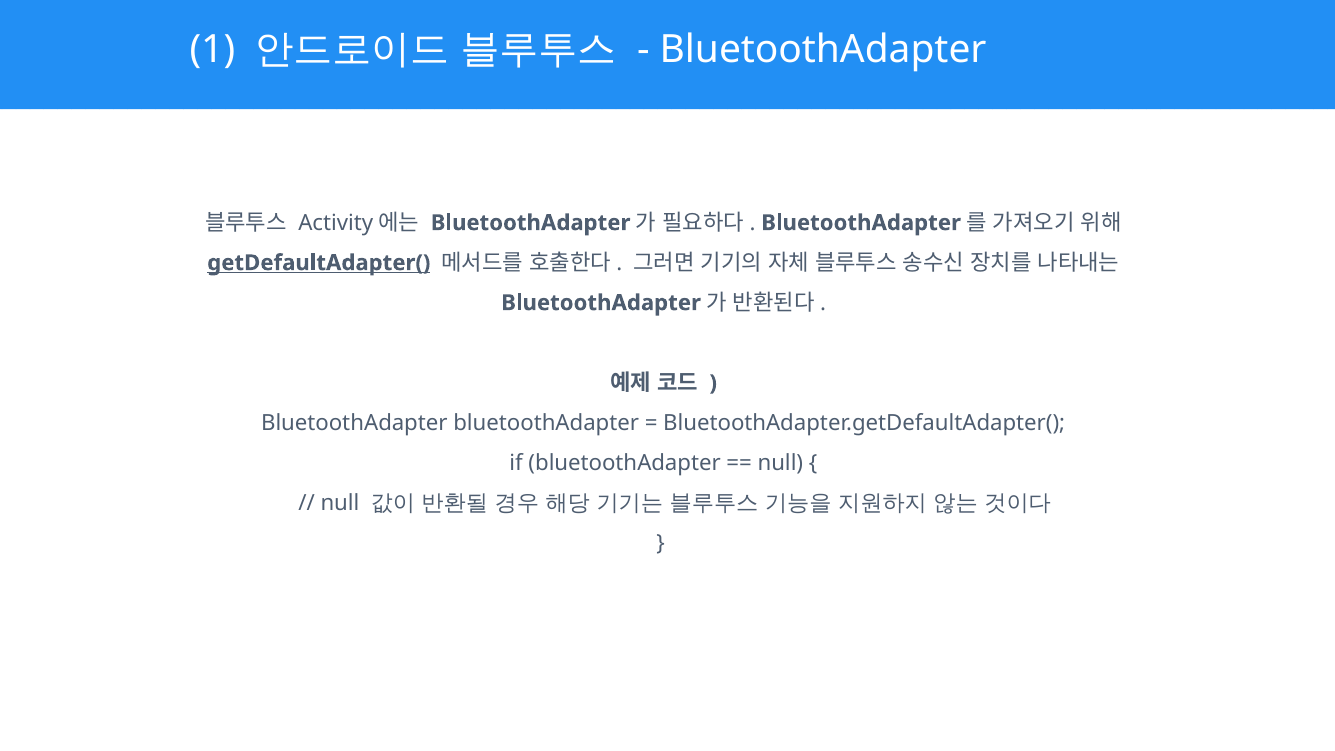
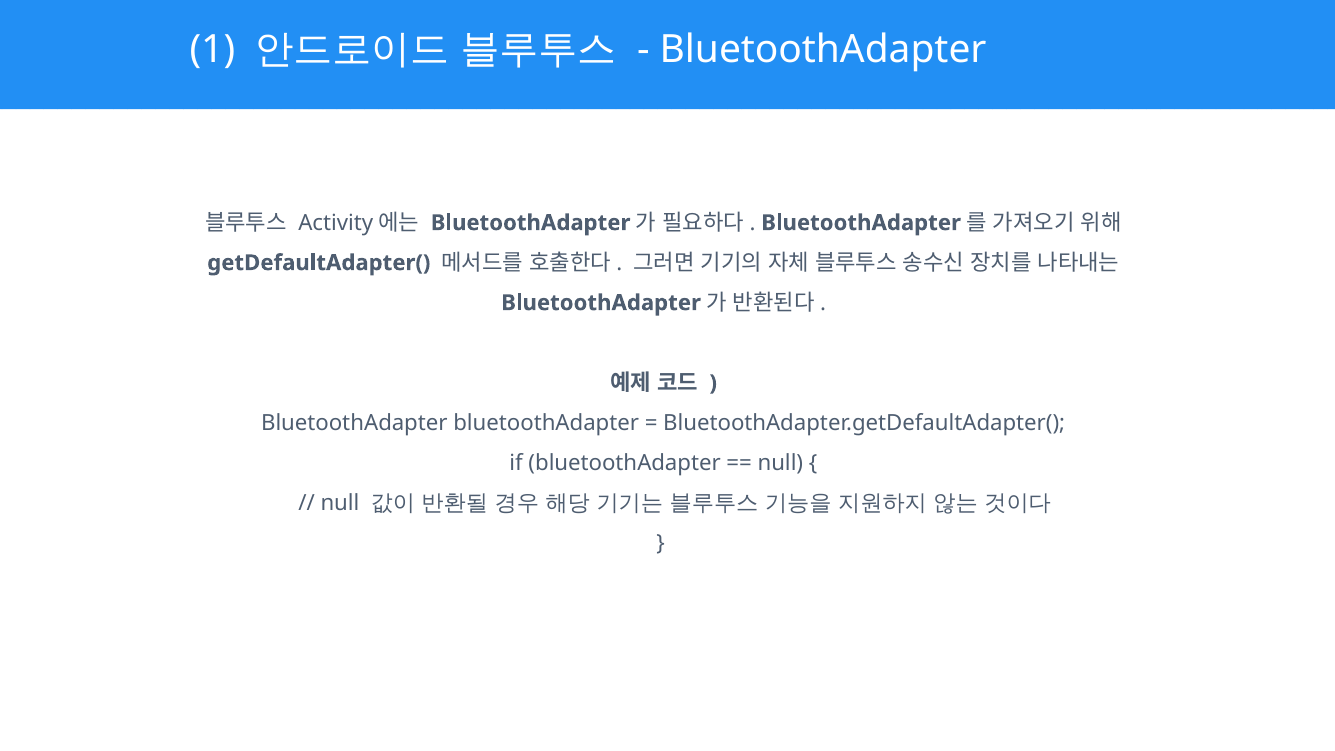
getDefaultAdapter( underline: present -> none
